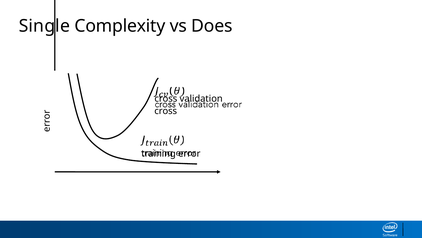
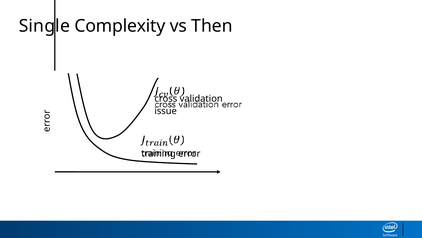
Does: Does -> Then
cross at (166, 111): cross -> issue
